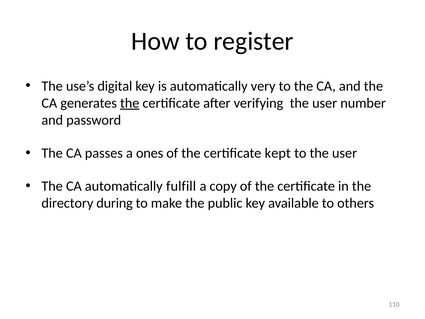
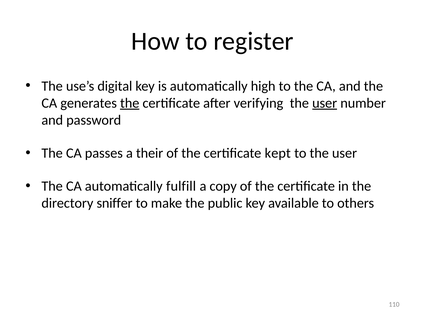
very: very -> high
user at (325, 103) underline: none -> present
ones: ones -> their
during: during -> sniffer
